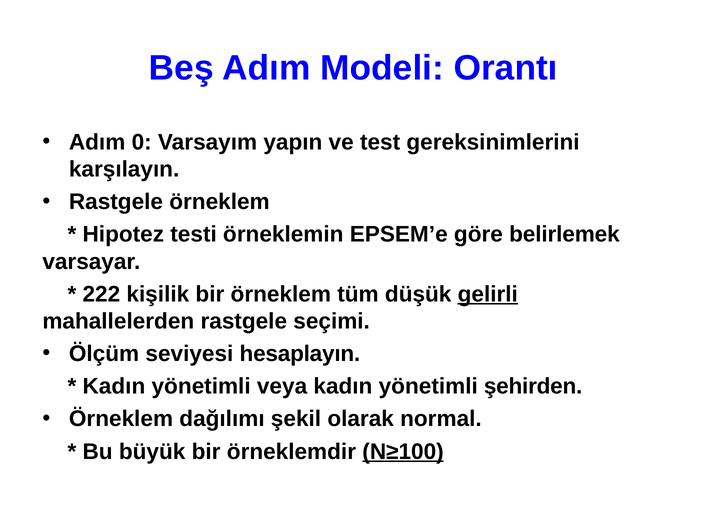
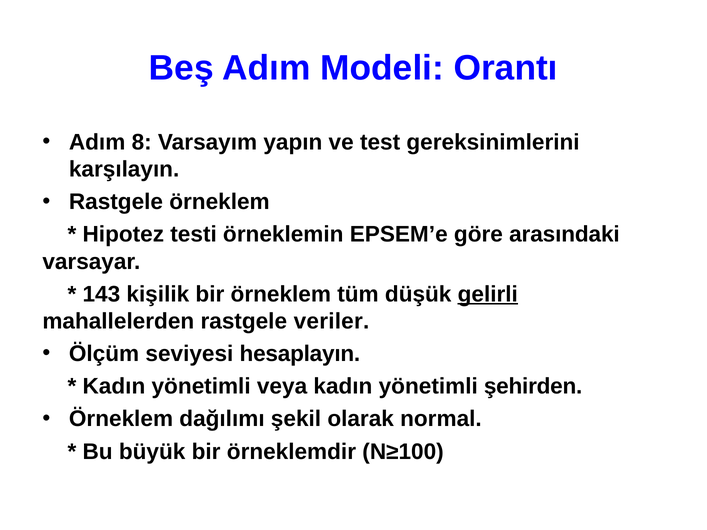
0: 0 -> 8
belirlemek: belirlemek -> arasındaki
222: 222 -> 143
seçimi: seçimi -> veriler
N≥100 underline: present -> none
